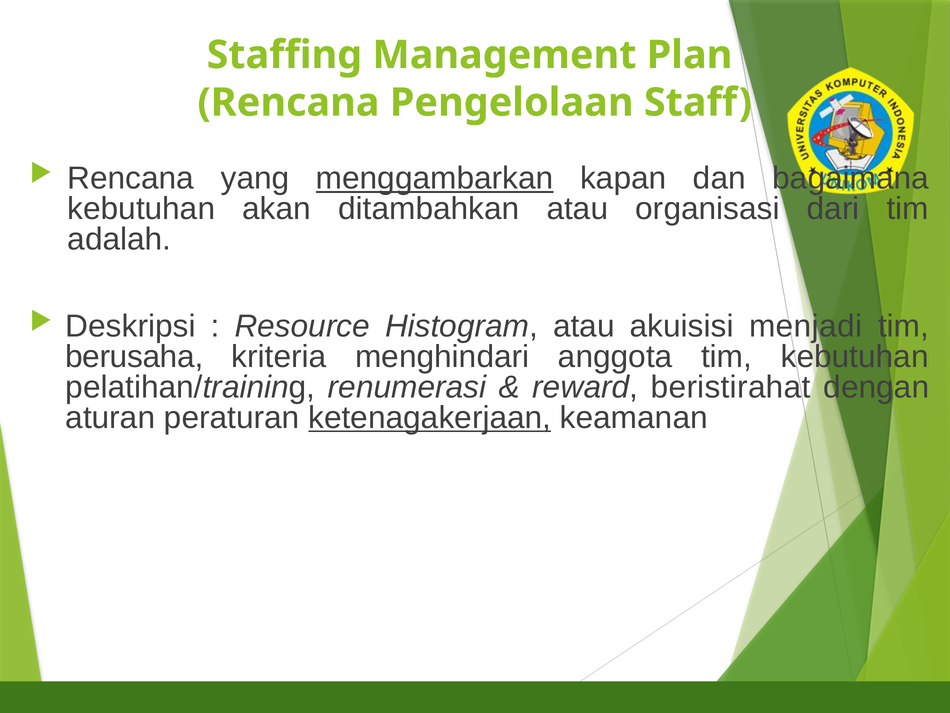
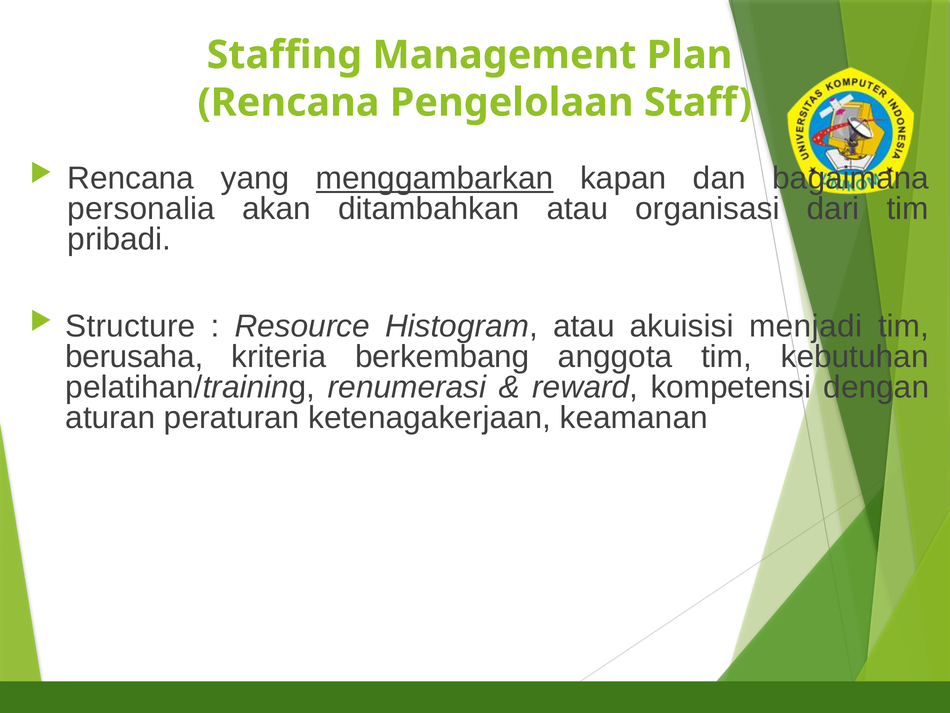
kebutuhan at (141, 208): kebutuhan -> personalia
adalah: adalah -> pribadi
Deskripsi: Deskripsi -> Structure
menghindari: menghindari -> berkembang
beristirahat: beristirahat -> kompetensi
ketenagakerjaan underline: present -> none
